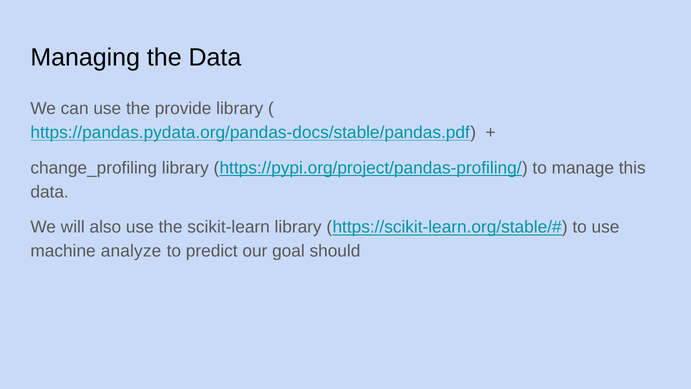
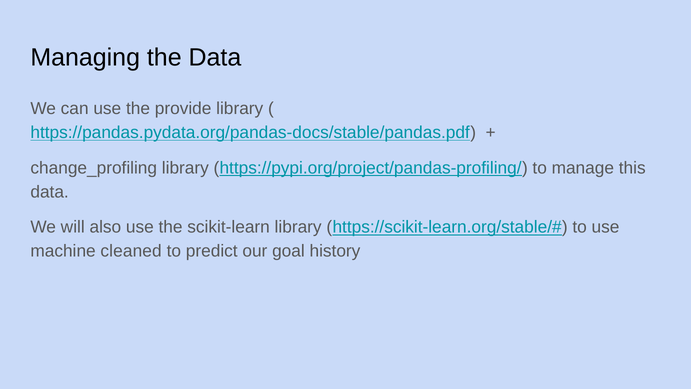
analyze: analyze -> cleaned
should: should -> history
